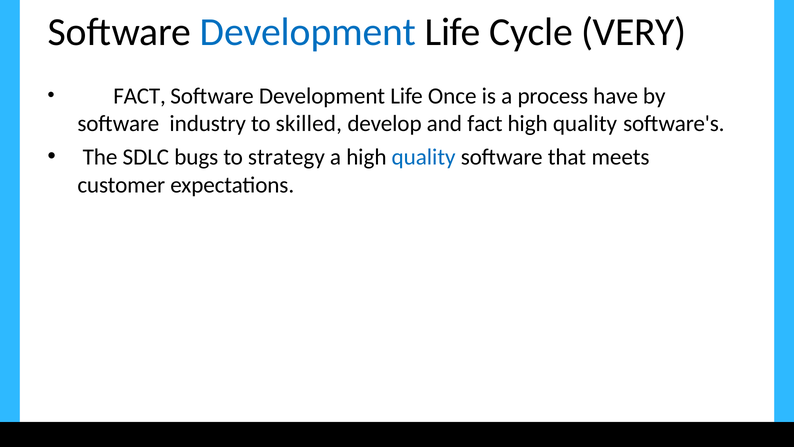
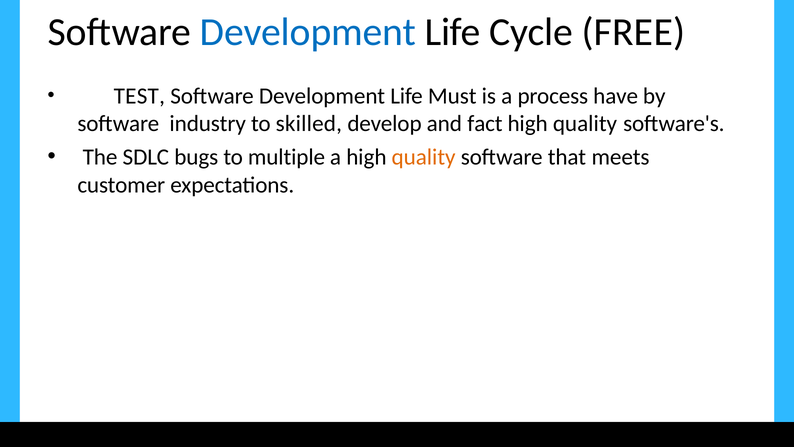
VERY: VERY -> FREE
FACT at (140, 96): FACT -> TEST
Once: Once -> Must
strategy: strategy -> multiple
quality at (424, 157) colour: blue -> orange
